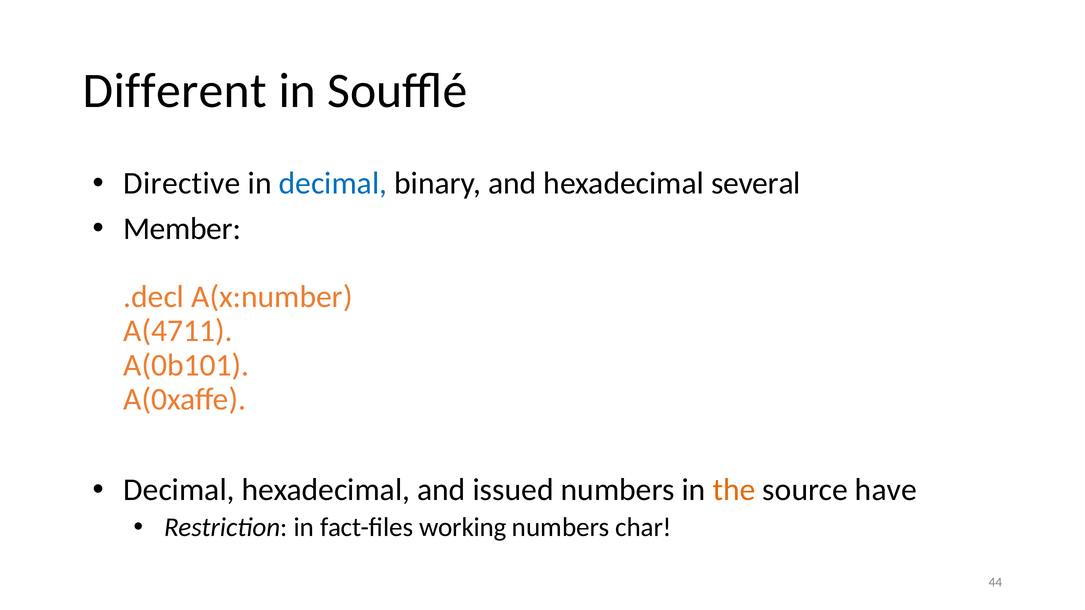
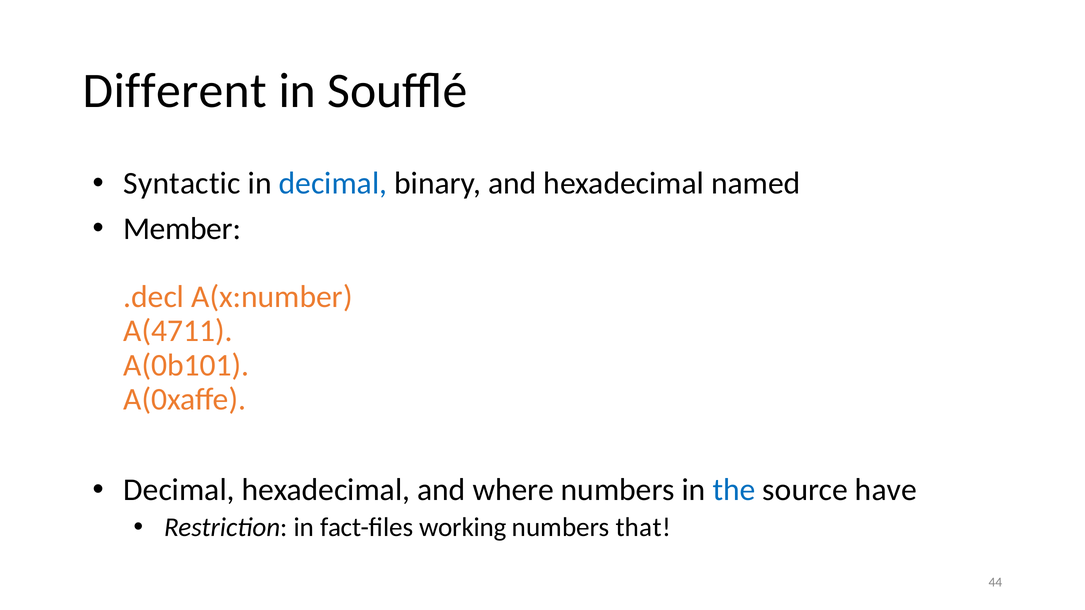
Directive: Directive -> Syntactic
several: several -> named
issued: issued -> where
the colour: orange -> blue
char: char -> that
